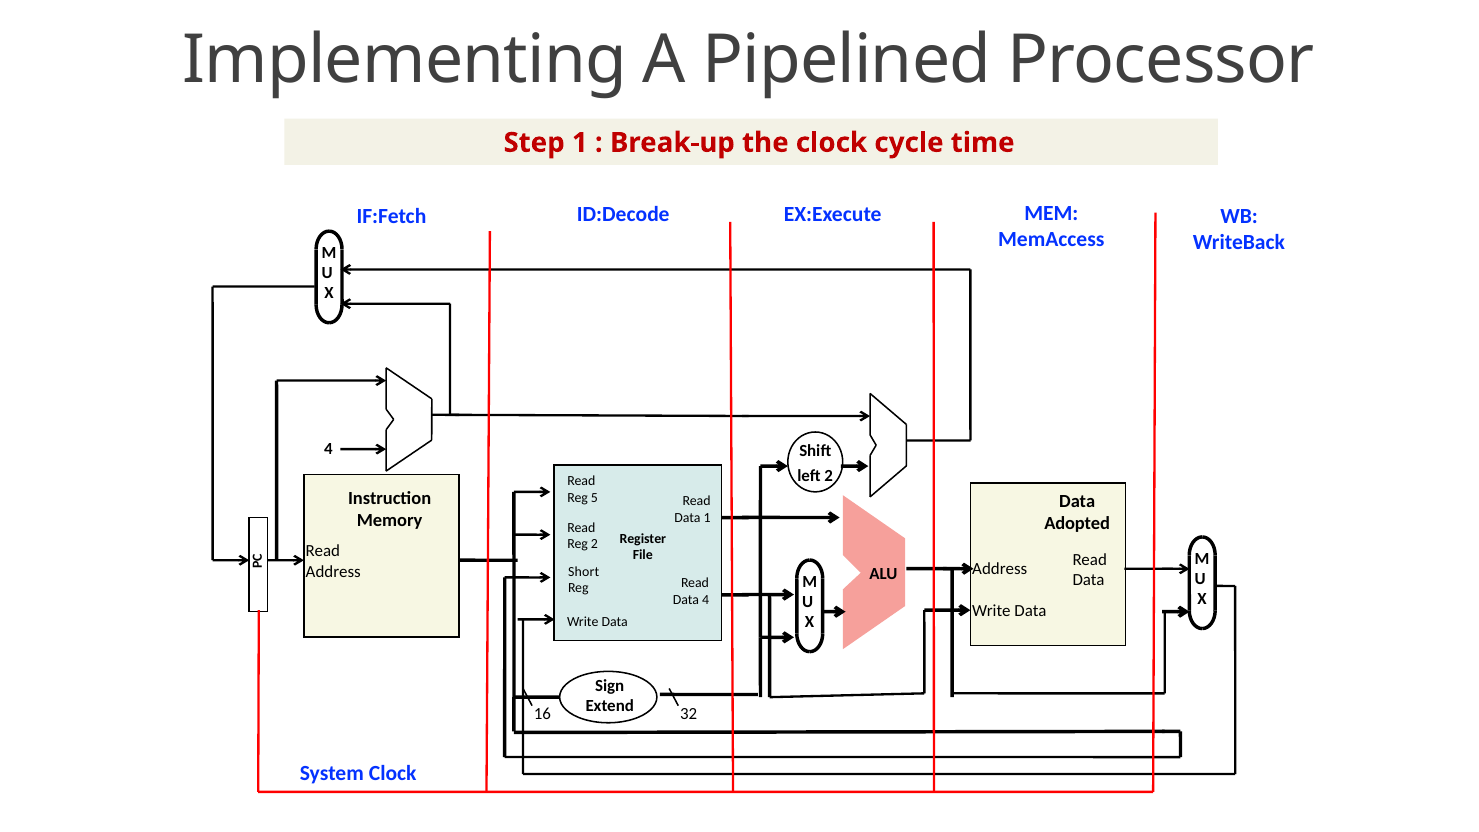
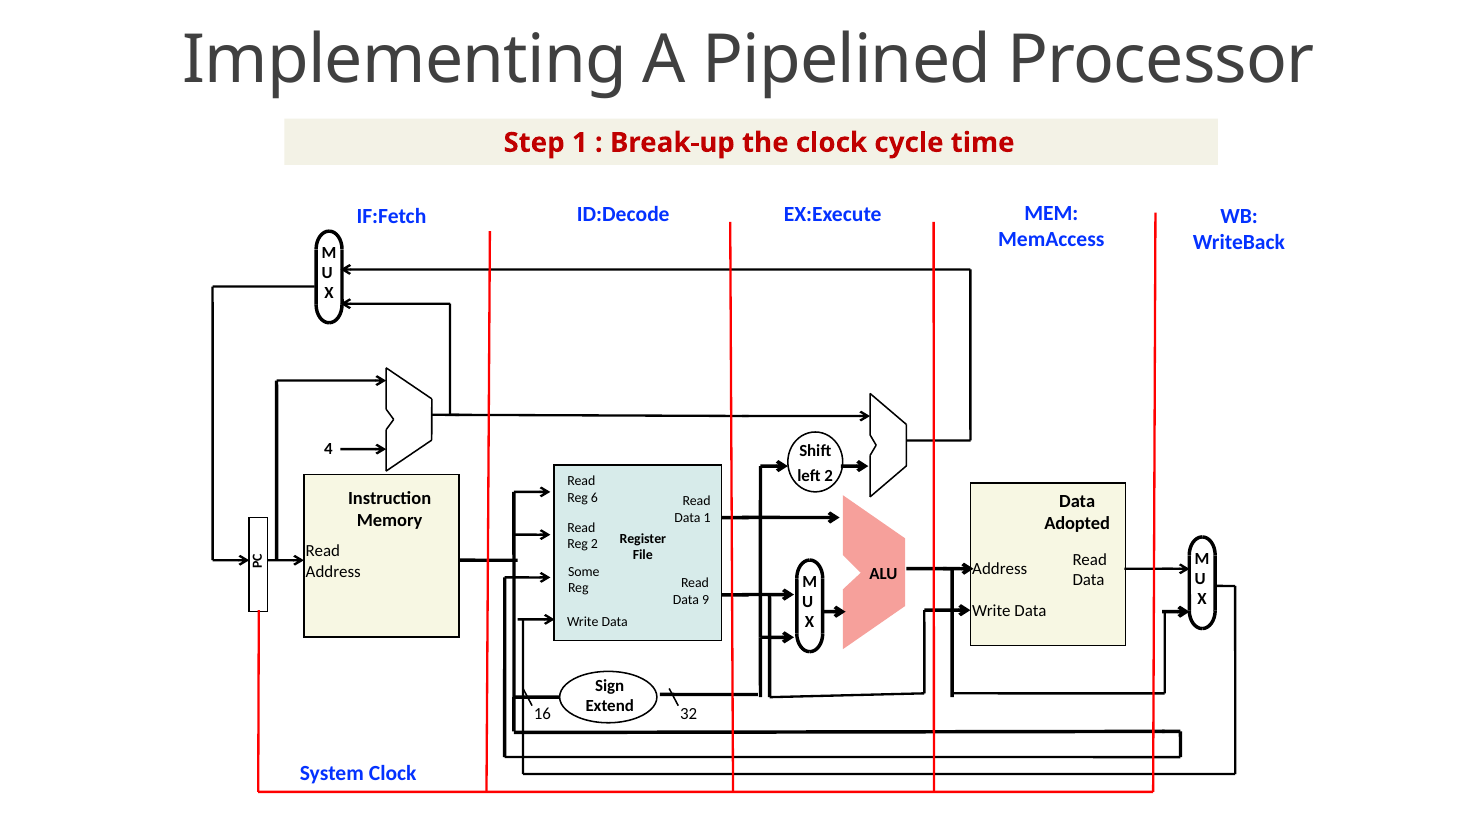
5: 5 -> 6
Short: Short -> Some
Data 4: 4 -> 9
